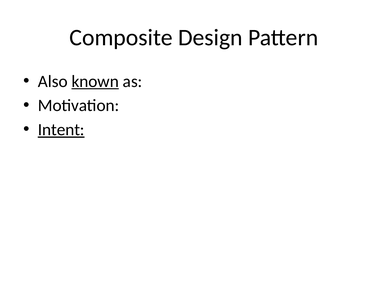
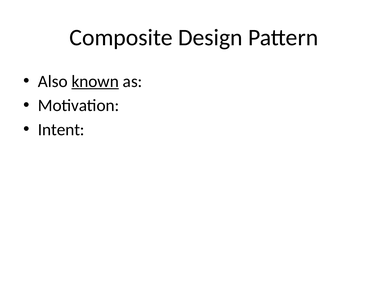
Intent underline: present -> none
